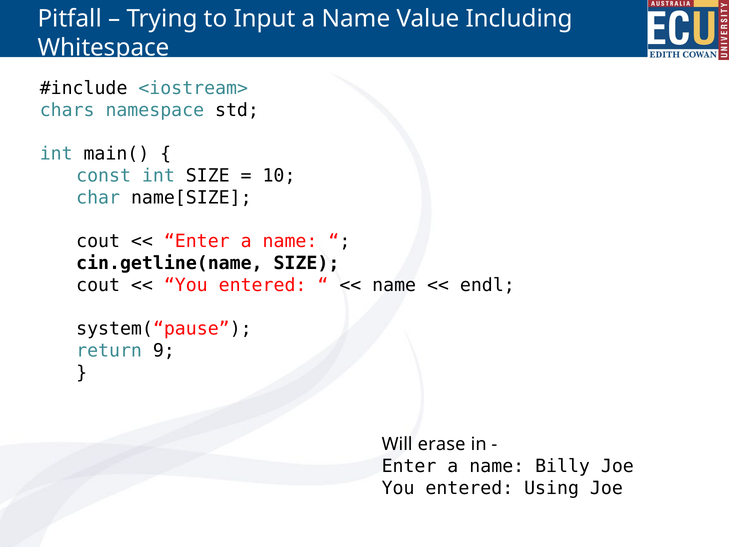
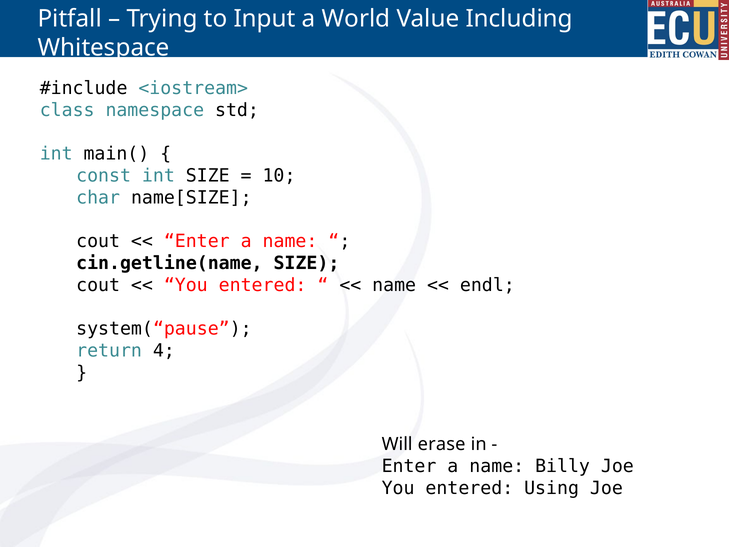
Input a Name: Name -> World
chars: chars -> class
9: 9 -> 4
